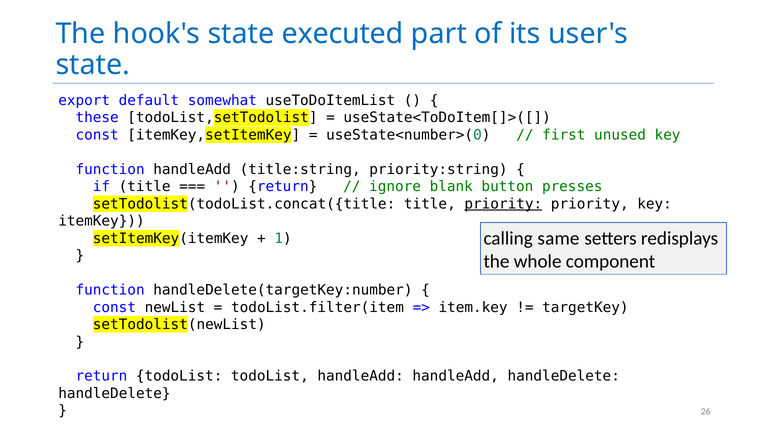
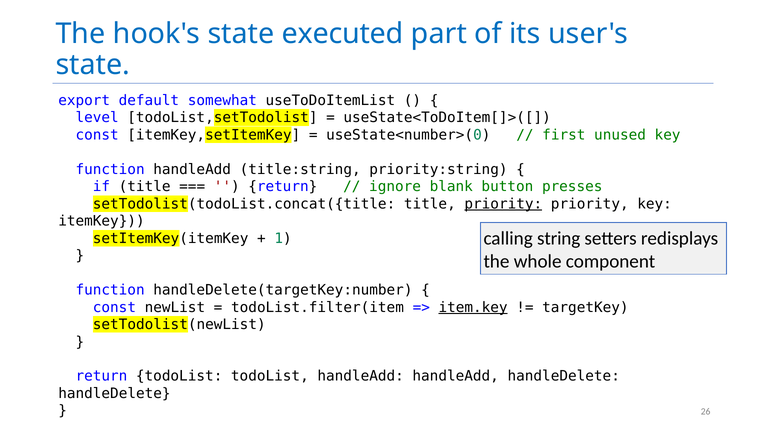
these: these -> level
same: same -> string
item.key underline: none -> present
